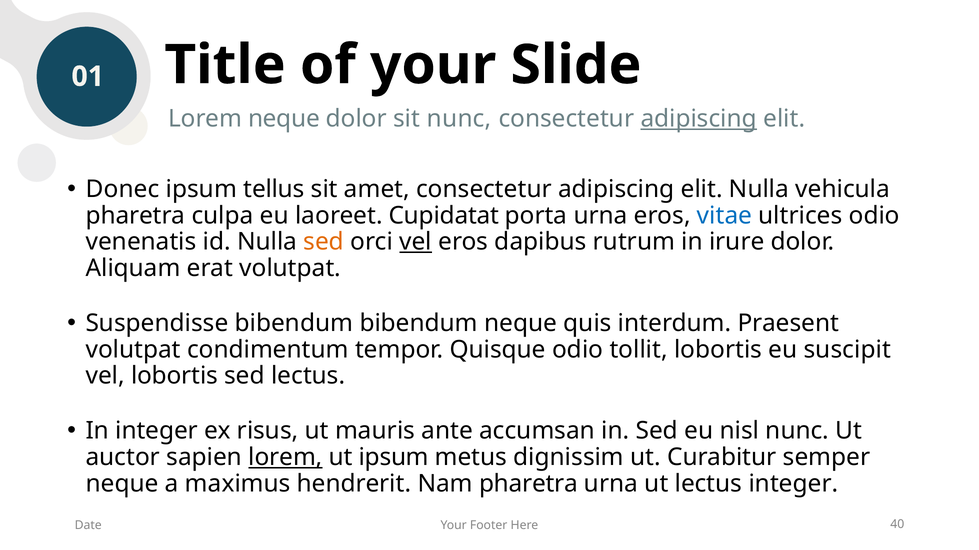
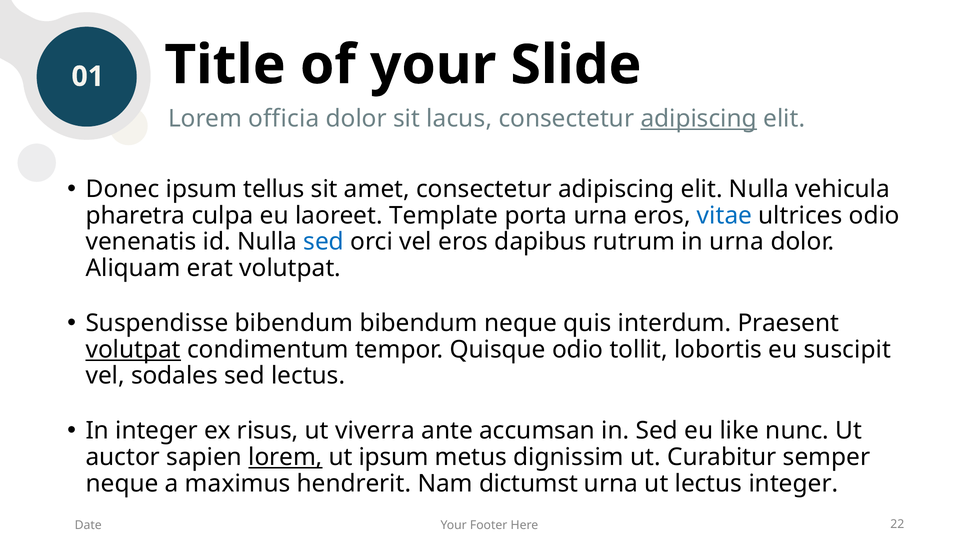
Lorem neque: neque -> officia
sit nunc: nunc -> lacus
Cupidatat: Cupidatat -> Template
sed at (324, 242) colour: orange -> blue
vel at (416, 242) underline: present -> none
in irure: irure -> urna
volutpat at (133, 350) underline: none -> present
vel lobortis: lobortis -> sodales
mauris: mauris -> viverra
nisl: nisl -> like
Nam pharetra: pharetra -> dictumst
40: 40 -> 22
